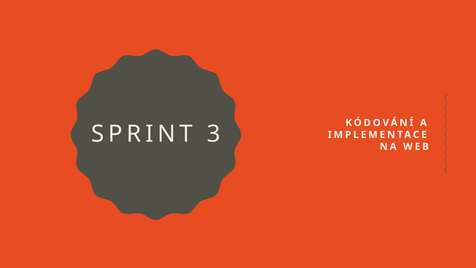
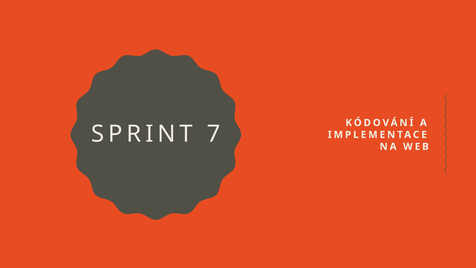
3: 3 -> 7
